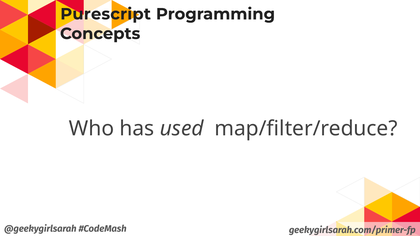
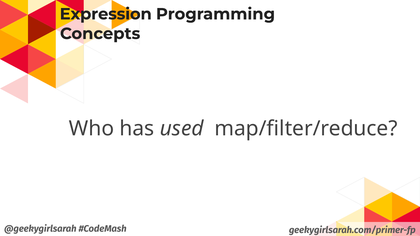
Purescript: Purescript -> Expression
